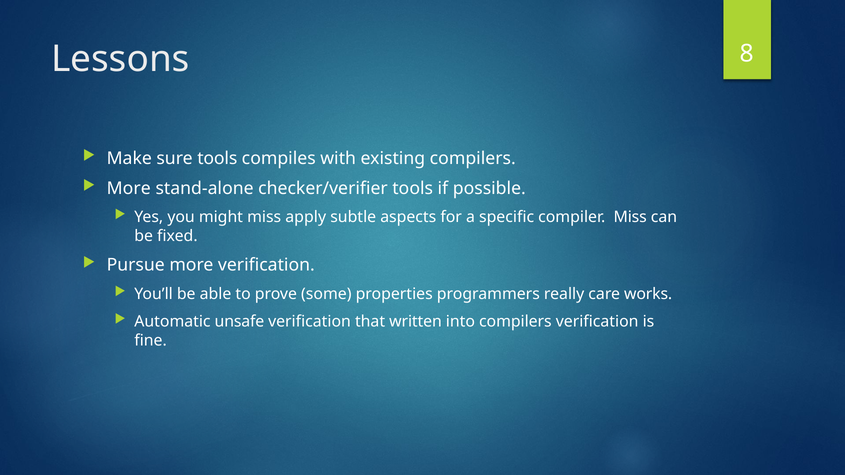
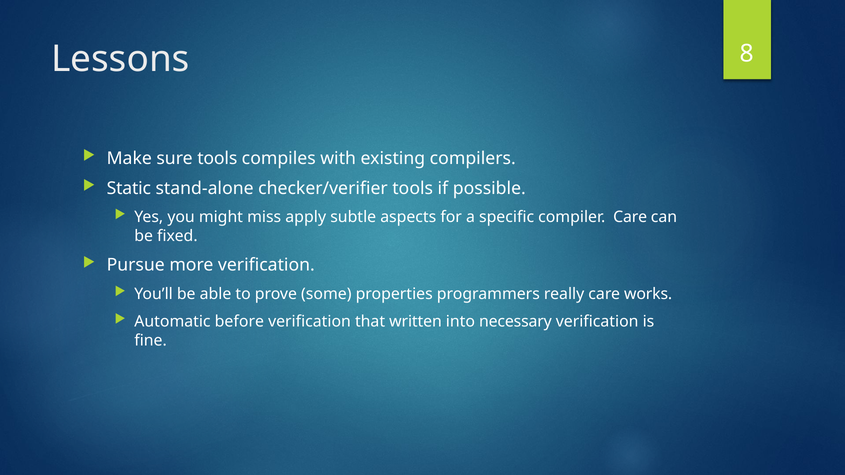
More at (129, 188): More -> Static
compiler Miss: Miss -> Care
unsafe: unsafe -> before
into compilers: compilers -> necessary
